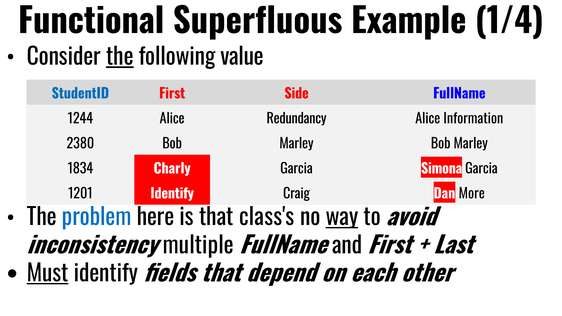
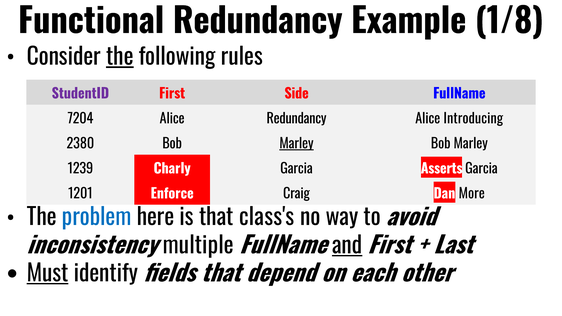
Functional Superfluous: Superfluous -> Redundancy
1/4: 1/4 -> 1/8
value: value -> rules
StudentID colour: blue -> purple
1244: 1244 -> 7204
Information: Information -> Introducing
Marley at (297, 144) underline: none -> present
1834: 1834 -> 1239
Simona: Simona -> Asserts
1201 Identify: Identify -> Enforce
way underline: present -> none
and underline: none -> present
